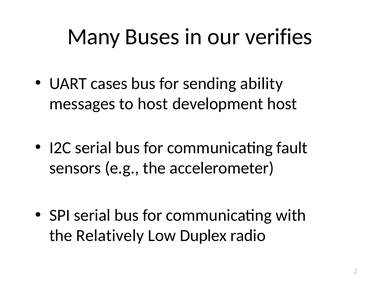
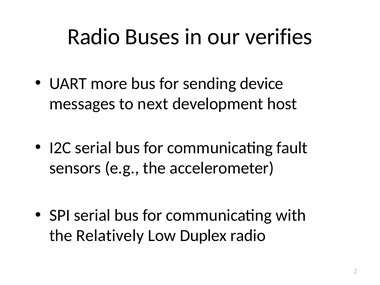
Many at (94, 37): Many -> Radio
cases: cases -> more
ability: ability -> device
to host: host -> next
